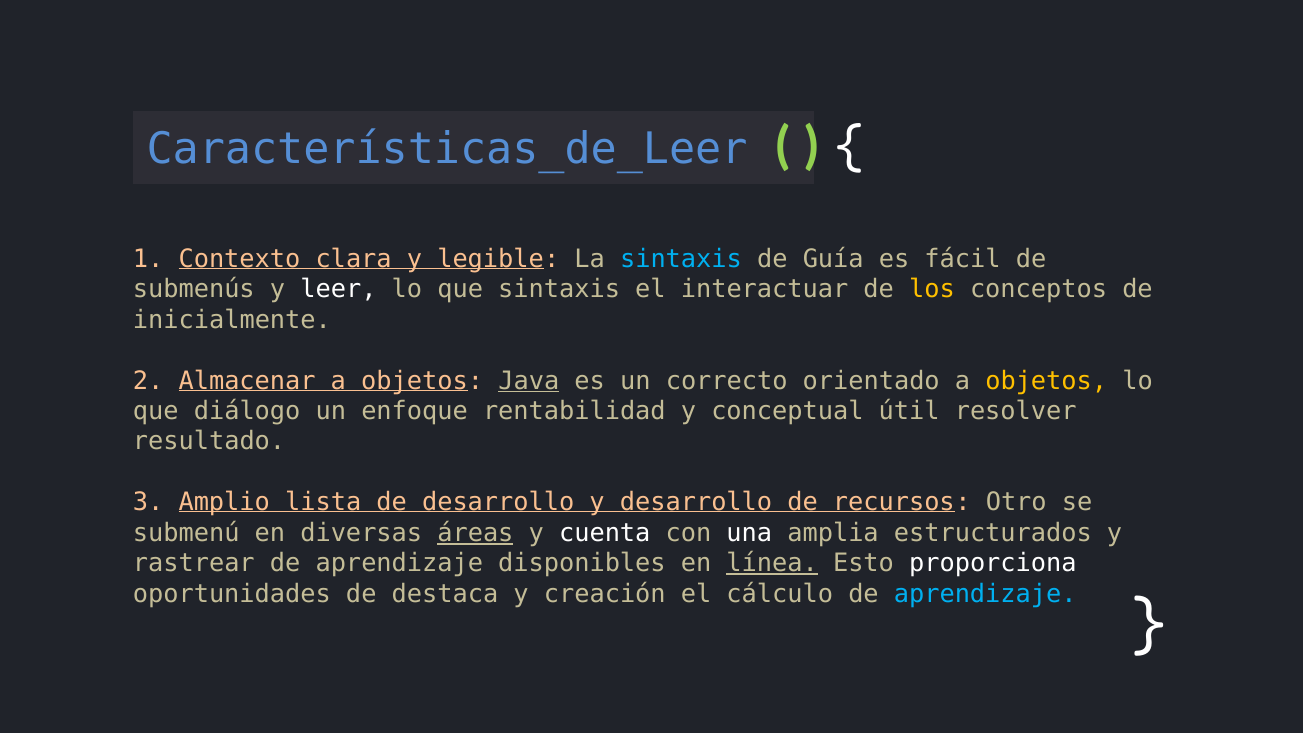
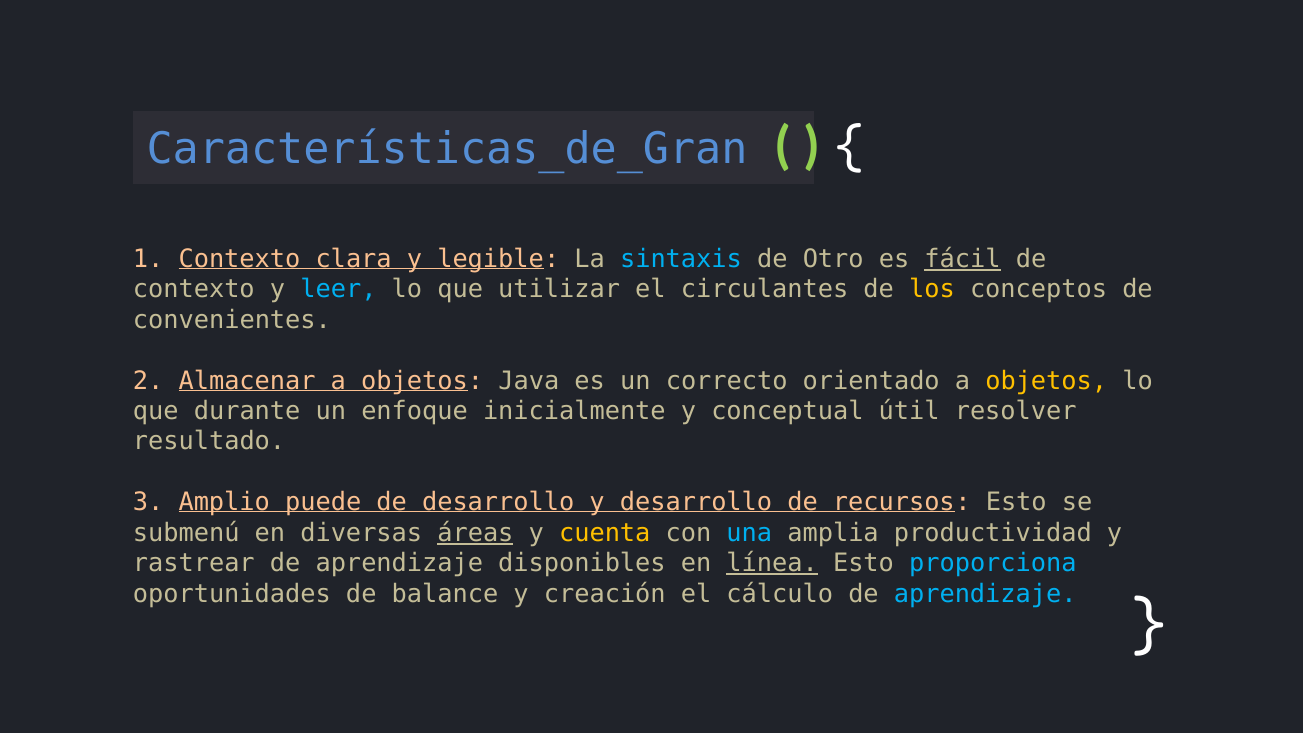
Características_de_Leer: Características_de_Leer -> Características_de_Gran
Guía: Guía -> Otro
fácil underline: none -> present
submenús at (194, 289): submenús -> contexto
leer colour: white -> light blue
que sintaxis: sintaxis -> utilizar
interactuar: interactuar -> circulantes
inicialmente: inicialmente -> convenientes
Java underline: present -> none
diálogo: diálogo -> durante
rentabilidad: rentabilidad -> inicialmente
lista: lista -> puede
recursos Otro: Otro -> Esto
cuenta colour: white -> yellow
una colour: white -> light blue
estructurados: estructurados -> productividad
proporciona colour: white -> light blue
destaca: destaca -> balance
